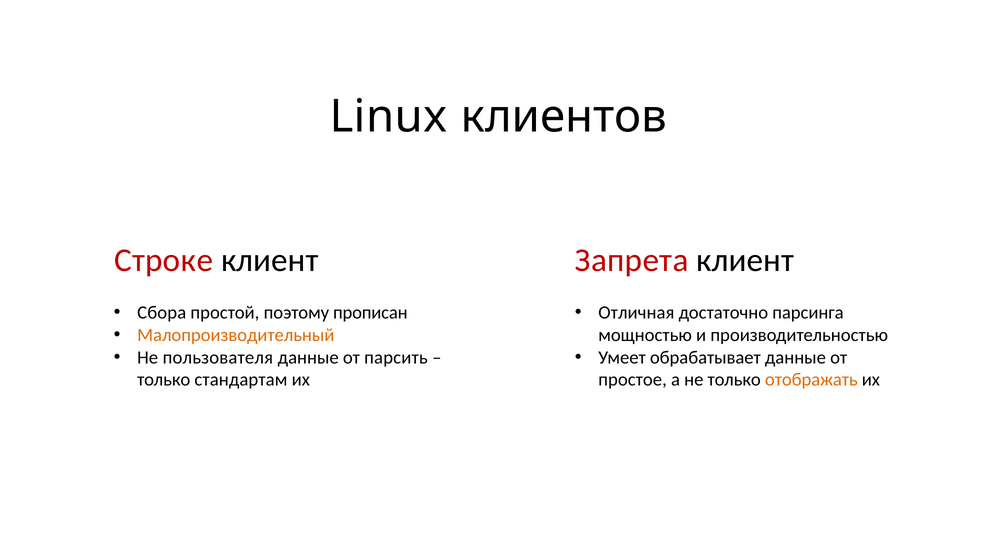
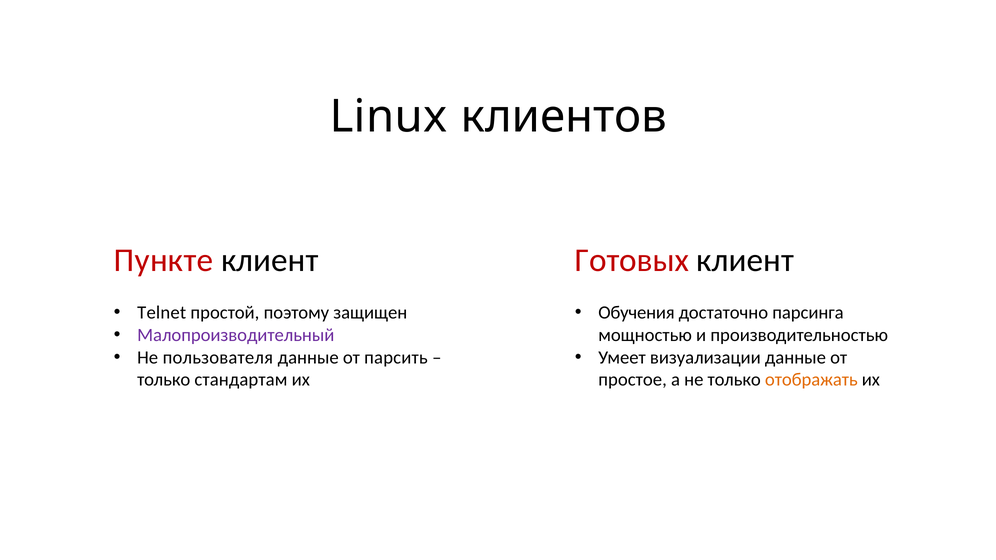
Строке: Строке -> Пункте
Запрета: Запрета -> Готовых
Сбора: Сбора -> Telnet
прописан: прописан -> защищен
Отличная: Отличная -> Обучения
Малопроизводительный colour: orange -> purple
обрабатывает: обрабатывает -> визуализации
